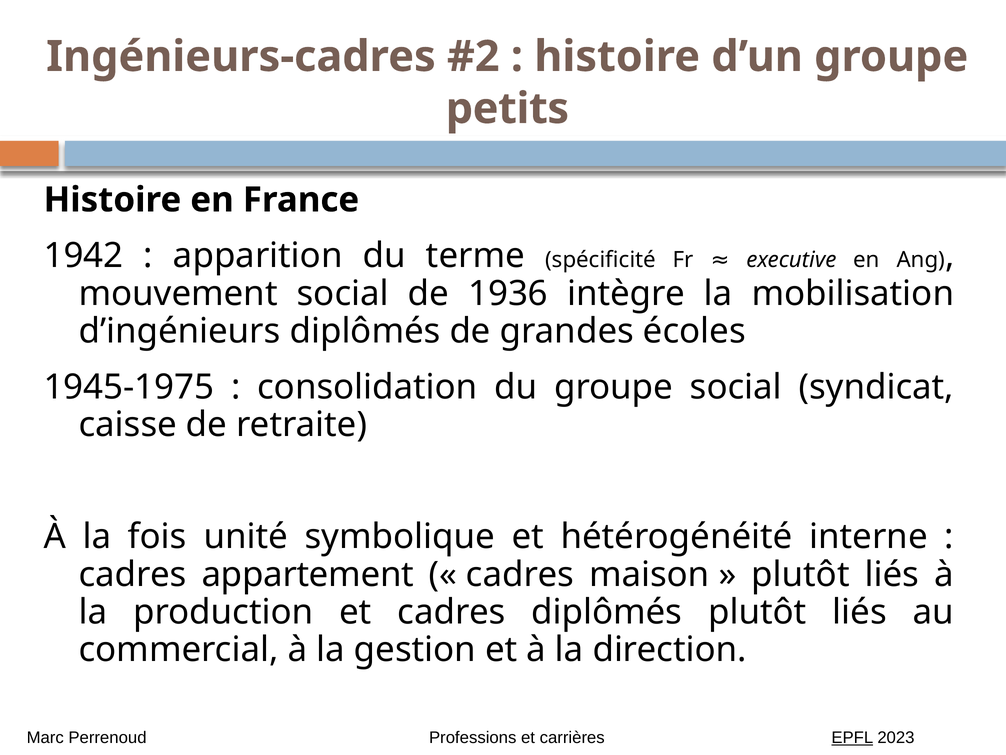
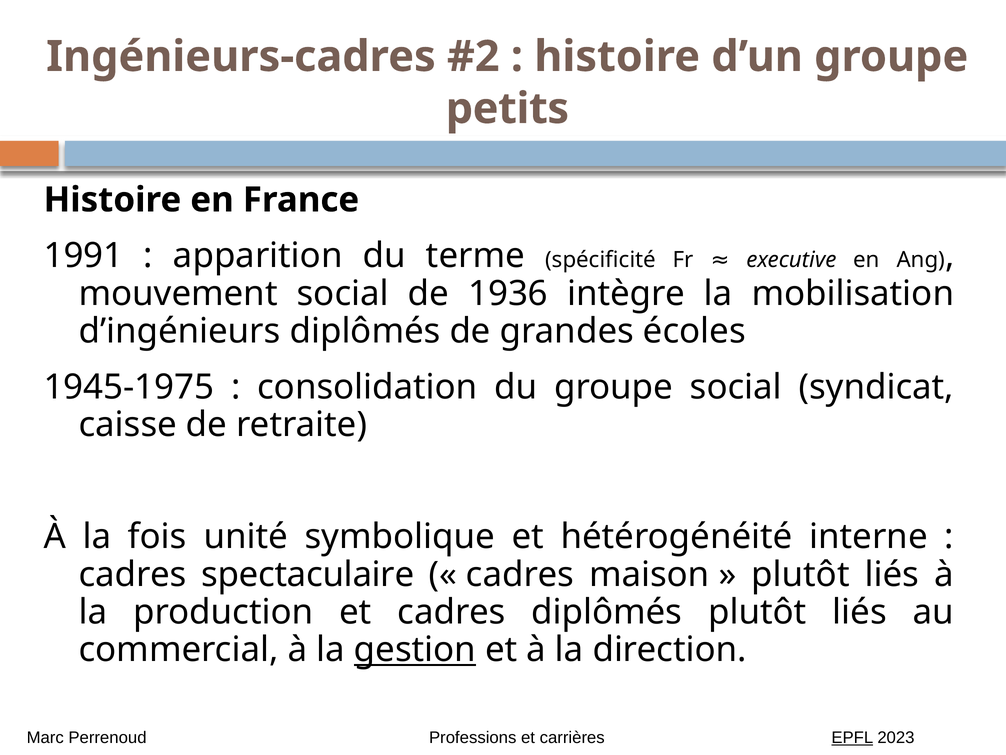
1942: 1942 -> 1991
appartement: appartement -> spectaculaire
gestion underline: none -> present
